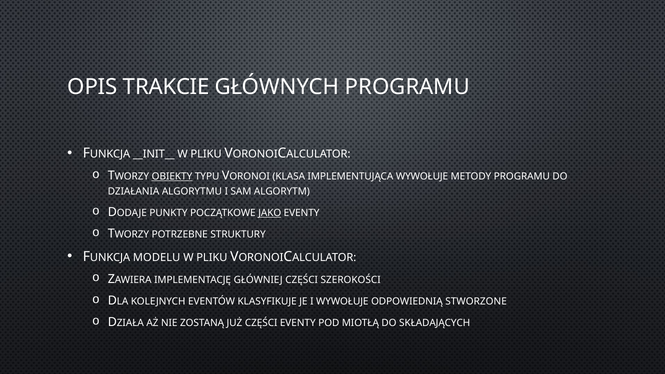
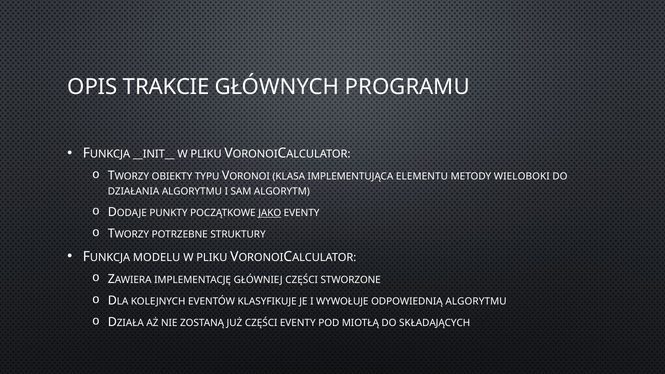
OBIEKTY underline: present -> none
IMPLEMENTUJĄCA WYWOŁUJE: WYWOŁUJE -> ELEMENTU
METODY PROGRAMU: PROGRAMU -> WIELOBOKI
SZEROKOŚCI: SZEROKOŚCI -> STWORZONE
ODPOWIEDNIĄ STWORZONE: STWORZONE -> ALGORYTMU
